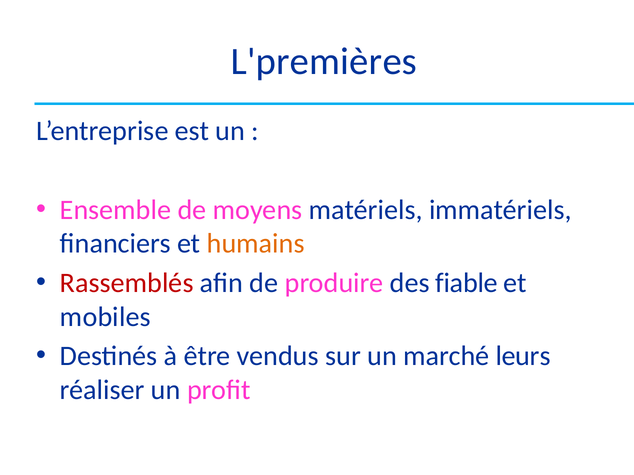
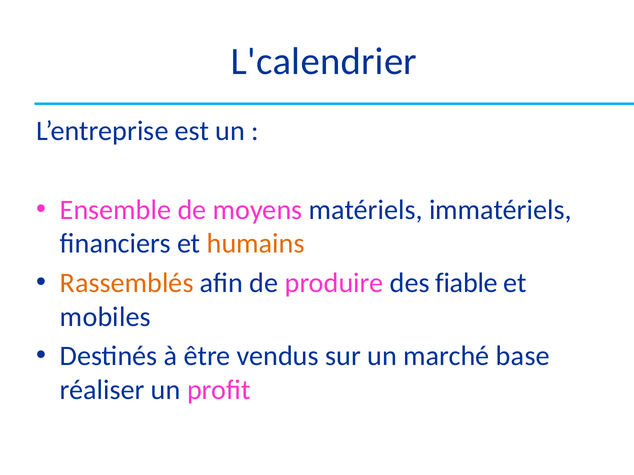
L'premières: L'premières -> L'calendrier
Rassemblés colour: red -> orange
leurs: leurs -> base
